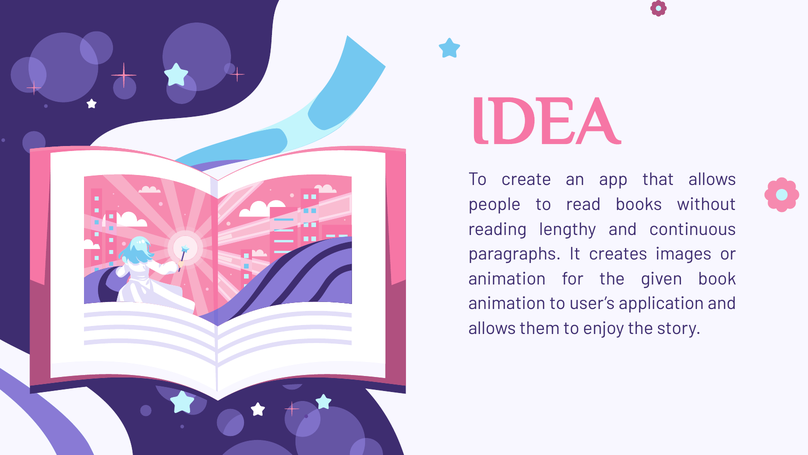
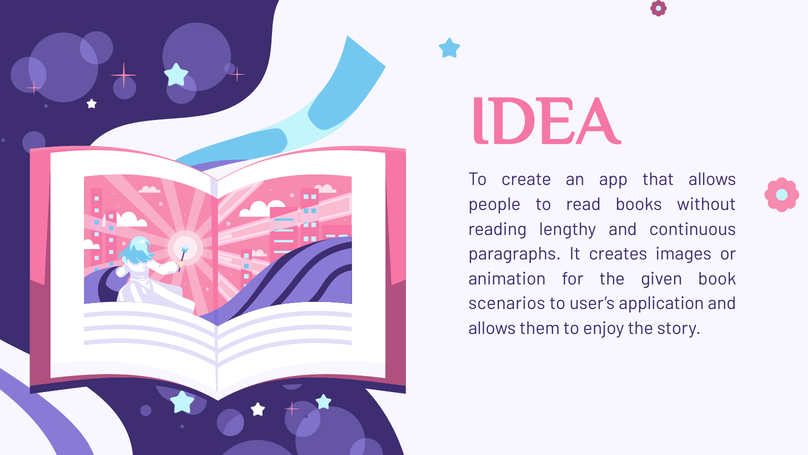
animation at (507, 303): animation -> scenarios
